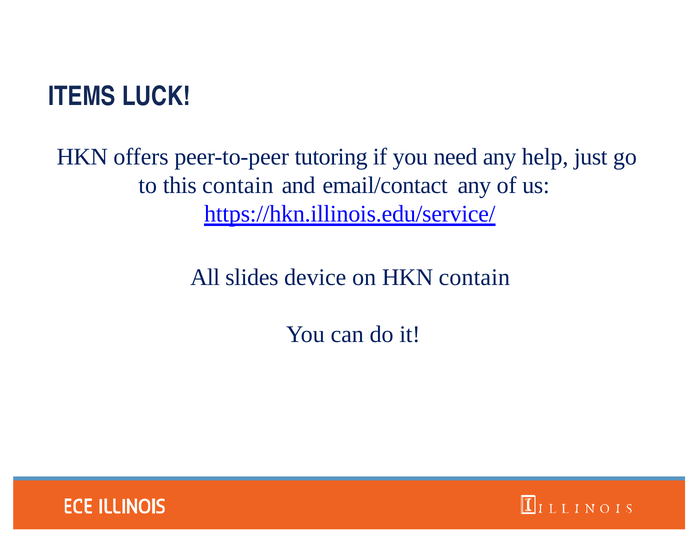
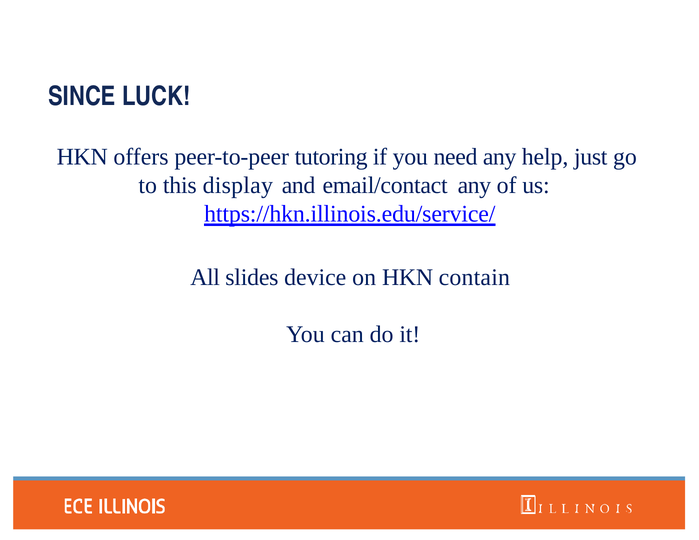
ITEMS: ITEMS -> SINCE
this contain: contain -> display
